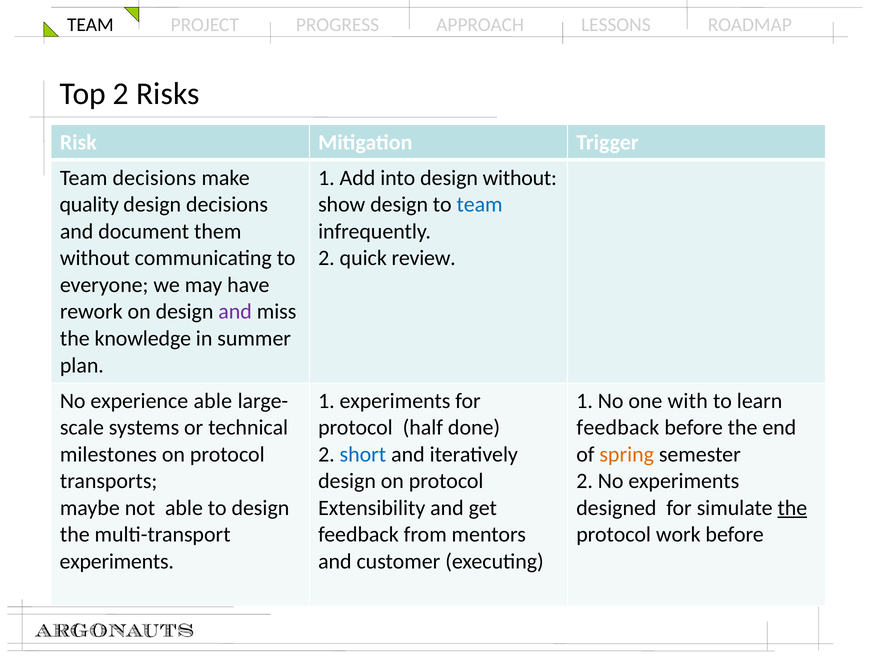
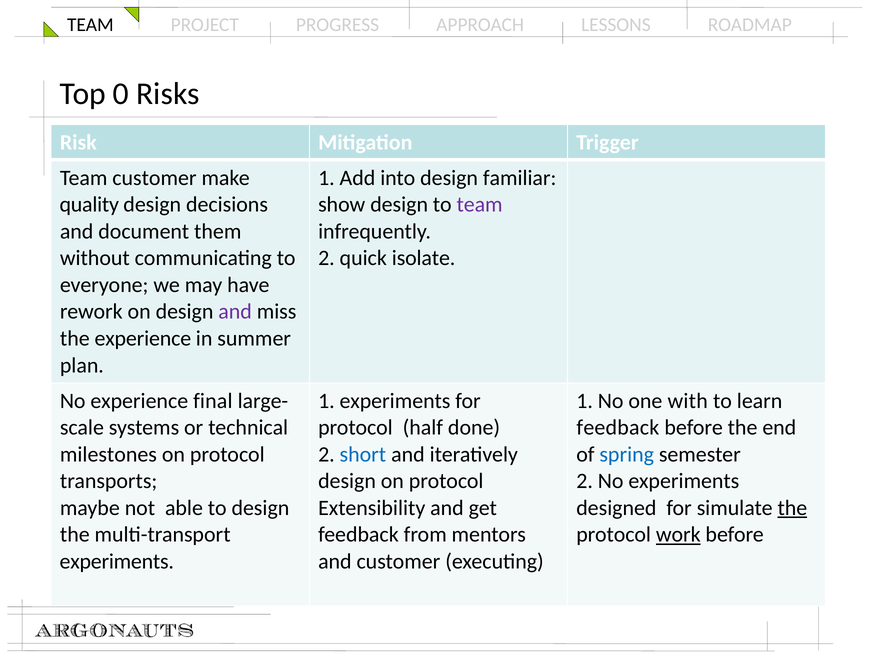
Top 2: 2 -> 0
Team decisions: decisions -> customer
design without: without -> familiar
team at (480, 205) colour: blue -> purple
review: review -> isolate
the knowledge: knowledge -> experience
experience able: able -> final
spring colour: orange -> blue
work underline: none -> present
